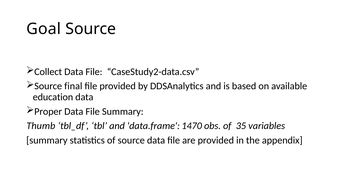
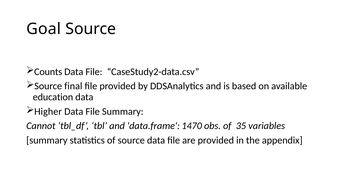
Collect: Collect -> Counts
Proper: Proper -> Higher
Thumb: Thumb -> Cannot
